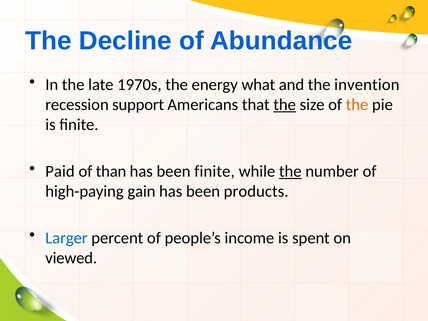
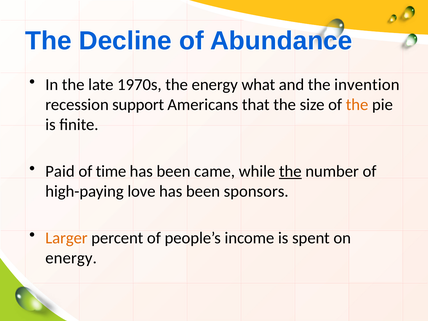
the at (285, 105) underline: present -> none
than: than -> time
been finite: finite -> came
gain: gain -> love
products: products -> sponsors
Larger colour: blue -> orange
viewed at (71, 258): viewed -> energy
